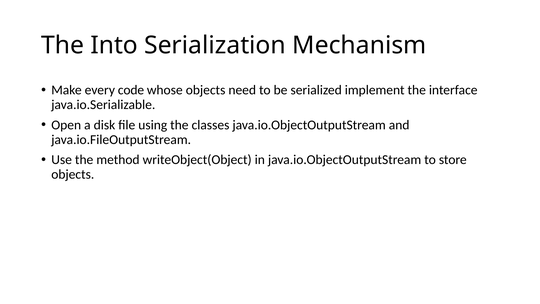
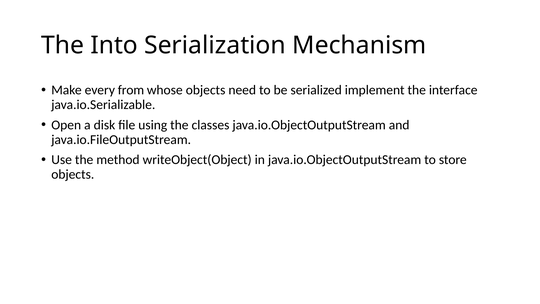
code: code -> from
